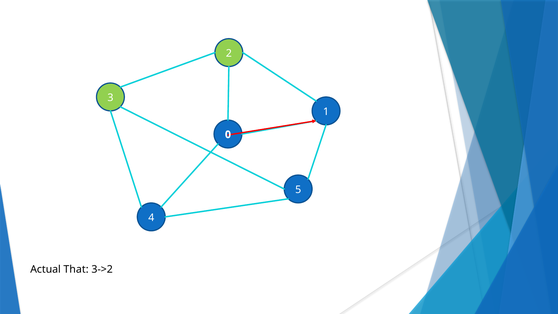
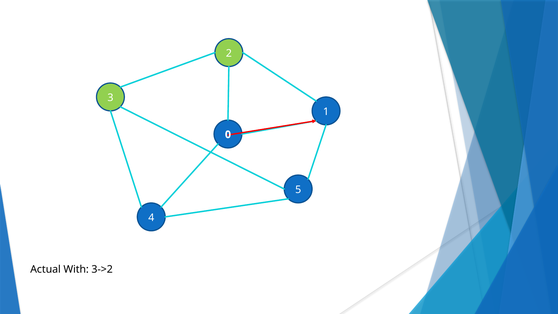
That: That -> With
